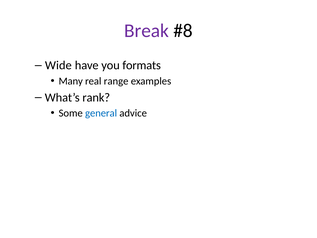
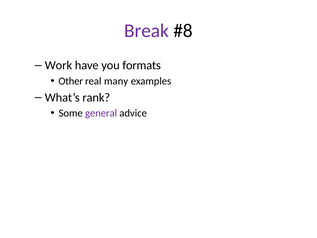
Wide: Wide -> Work
Many: Many -> Other
range: range -> many
general colour: blue -> purple
